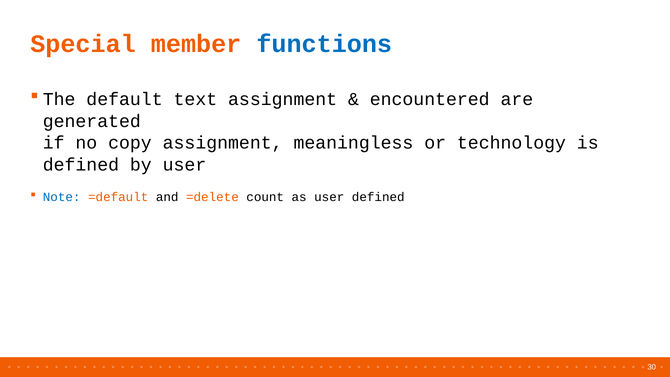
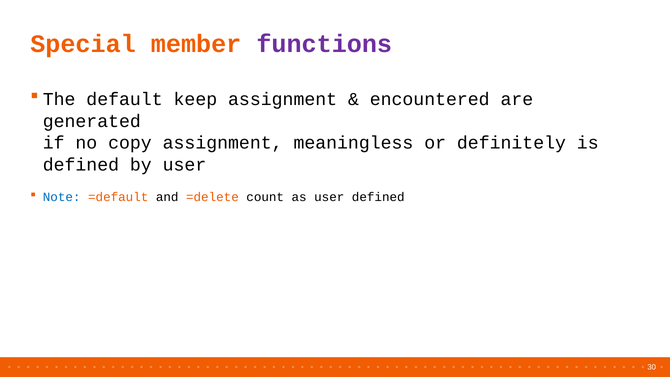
functions colour: blue -> purple
text: text -> keep
technology: technology -> definitely
